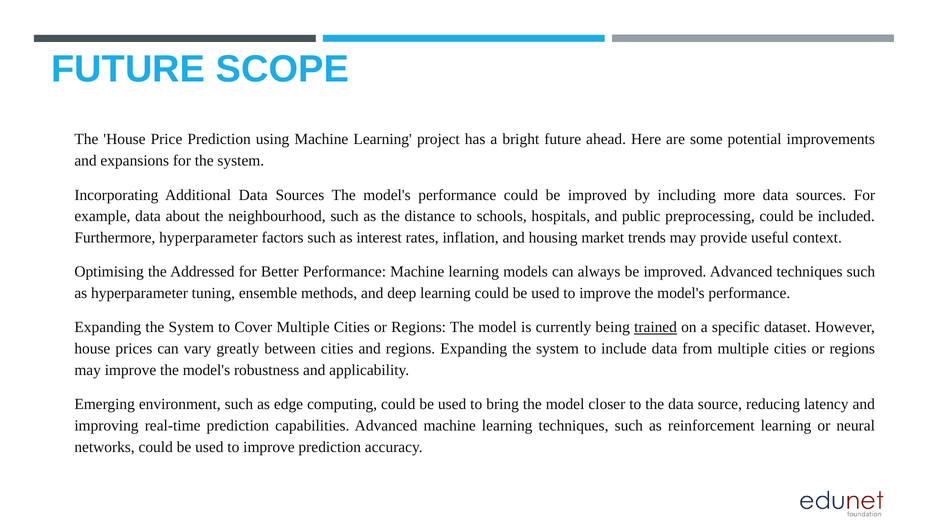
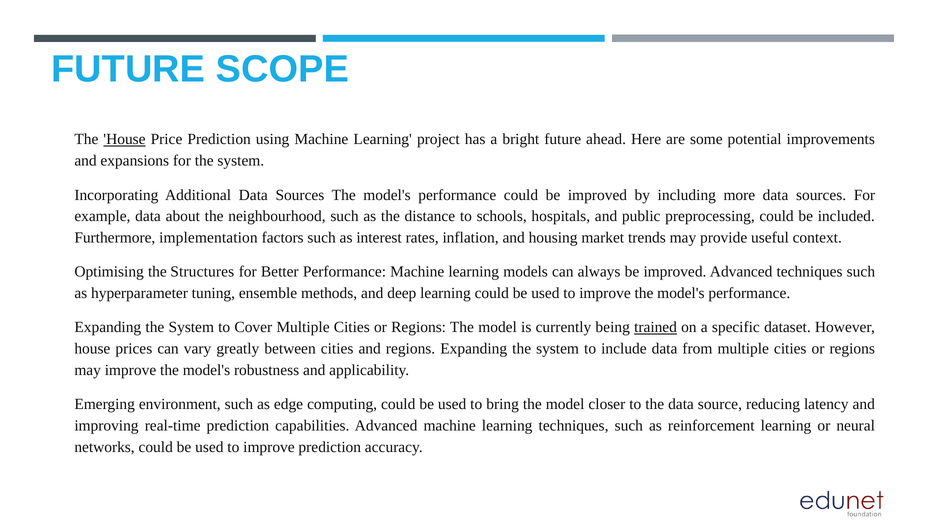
House at (124, 139) underline: none -> present
Furthermore hyperparameter: hyperparameter -> implementation
Addressed: Addressed -> Structures
